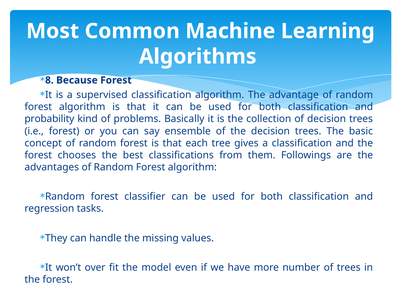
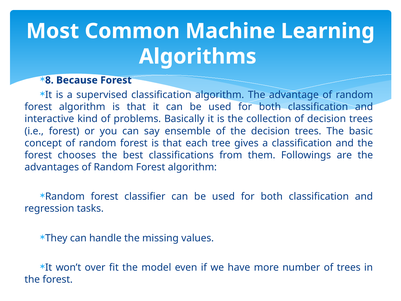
probability: probability -> interactive
